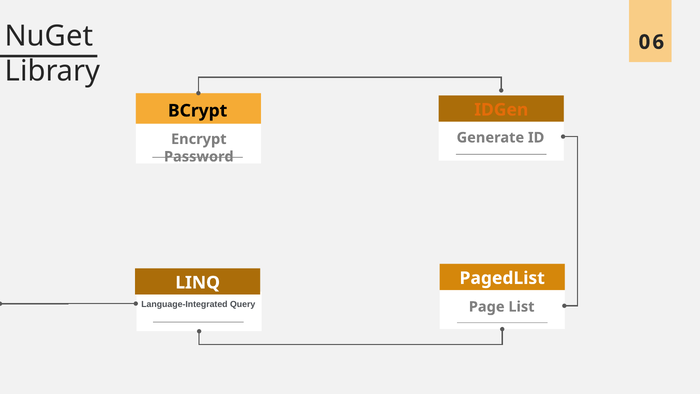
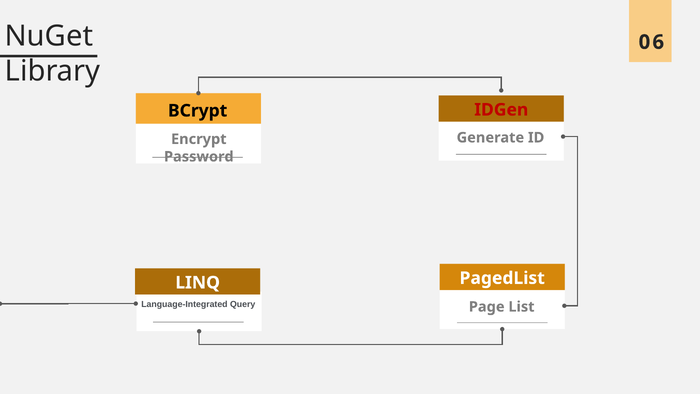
IDGen colour: orange -> red
